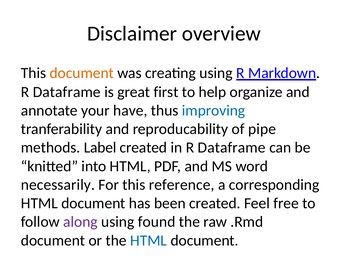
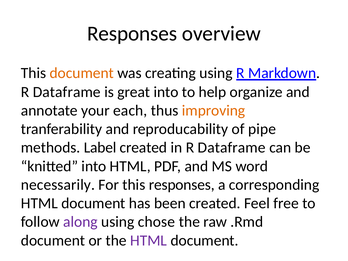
Disclaimer at (132, 34): Disclaimer -> Responses
great first: first -> into
have: have -> each
improving colour: blue -> orange
this reference: reference -> responses
found: found -> chose
HTML at (149, 240) colour: blue -> purple
